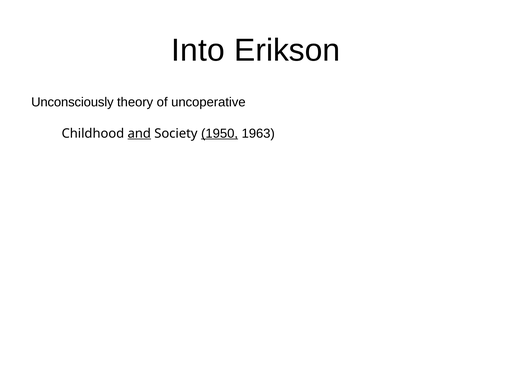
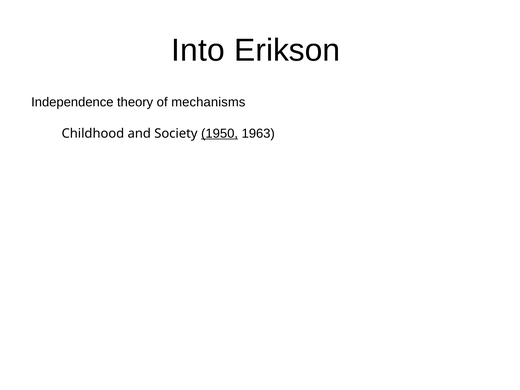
Unconsciously: Unconsciously -> Independence
uncoperative: uncoperative -> mechanisms
and underline: present -> none
